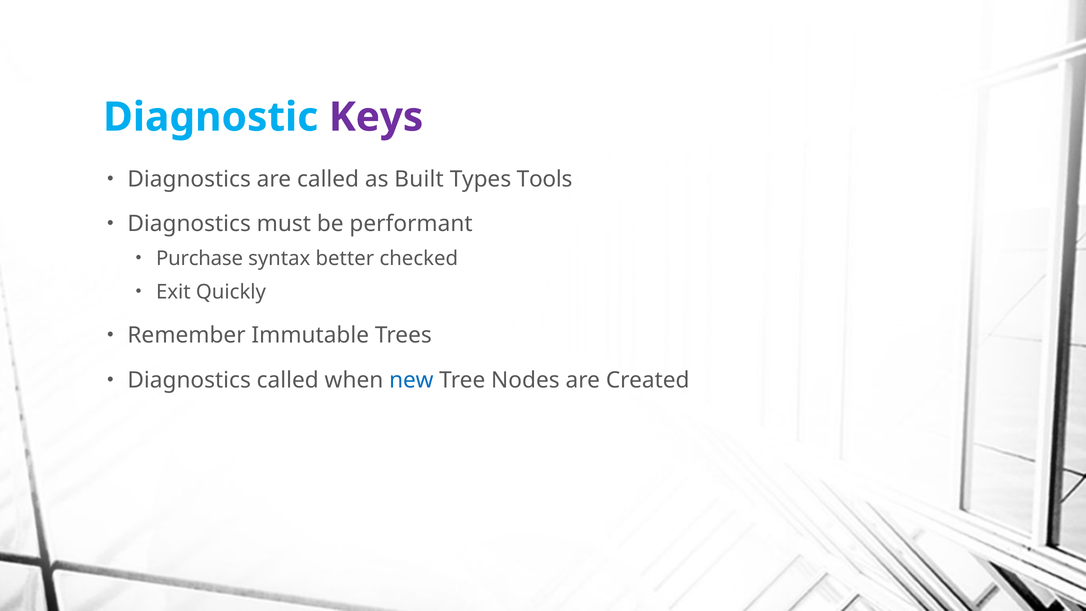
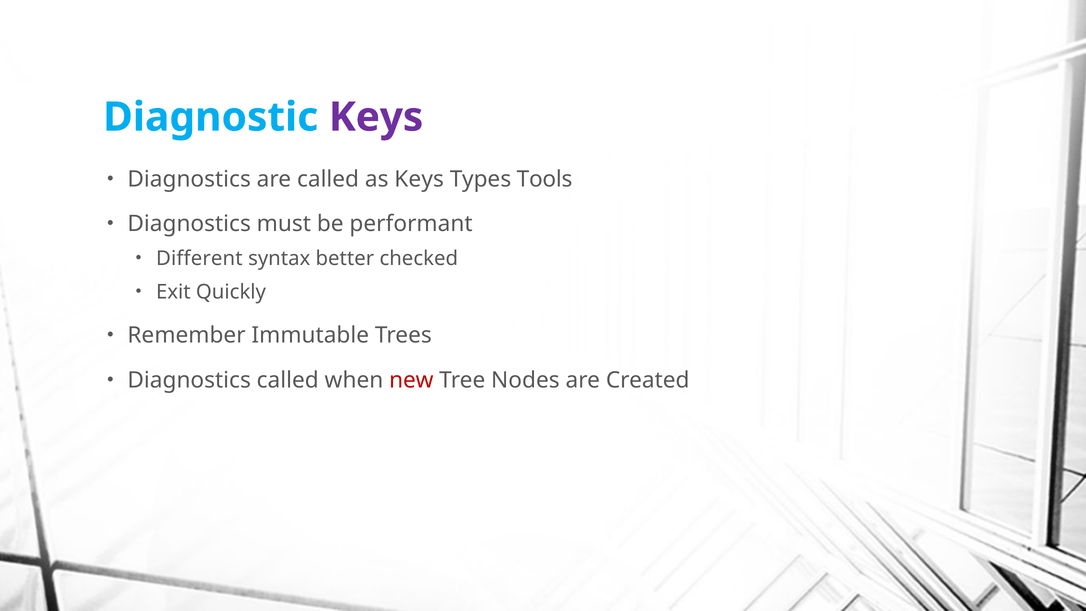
as Built: Built -> Keys
Purchase: Purchase -> Different
new colour: blue -> red
